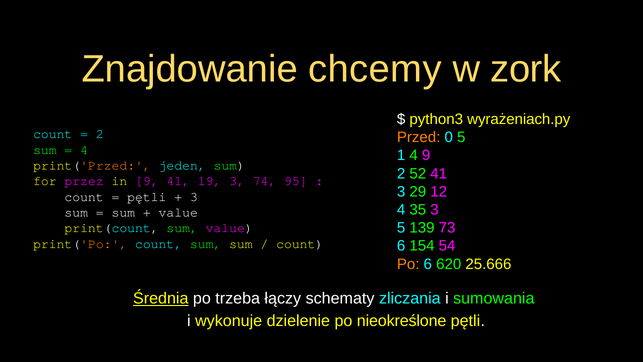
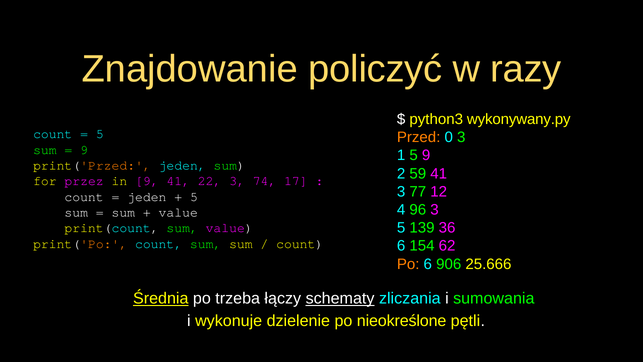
chcemy: chcemy -> policzyć
zork: zork -> razy
wyrażeniach.py: wyrażeniach.py -> wykonywany.py
2 at (100, 134): 2 -> 5
0 5: 5 -> 3
4 at (84, 150): 4 -> 9
1 4: 4 -> 5
52: 52 -> 59
19: 19 -> 22
95: 95 -> 17
29: 29 -> 77
pętli at (147, 197): pętli -> jeden
3 at (194, 197): 3 -> 5
35: 35 -> 96
73: 73 -> 36
54: 54 -> 62
620: 620 -> 906
schematy underline: none -> present
